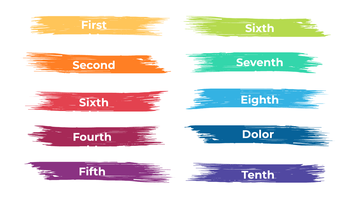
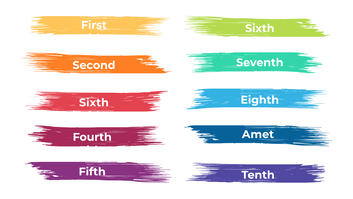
Dolor: Dolor -> Amet
